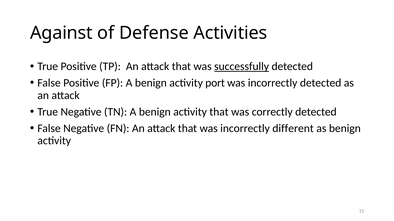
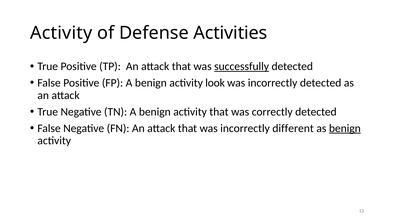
Against at (61, 33): Against -> Activity
port: port -> look
benign at (345, 129) underline: none -> present
